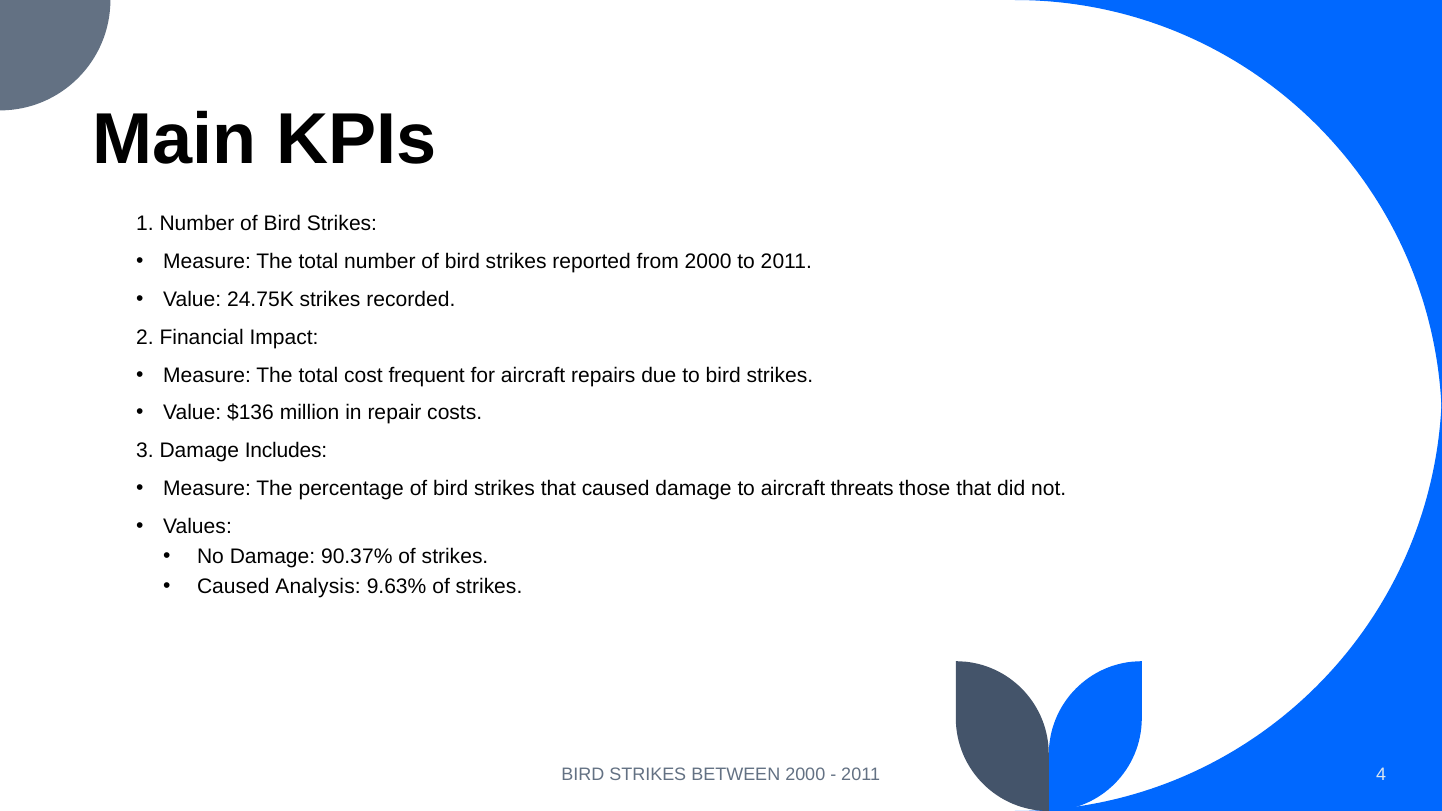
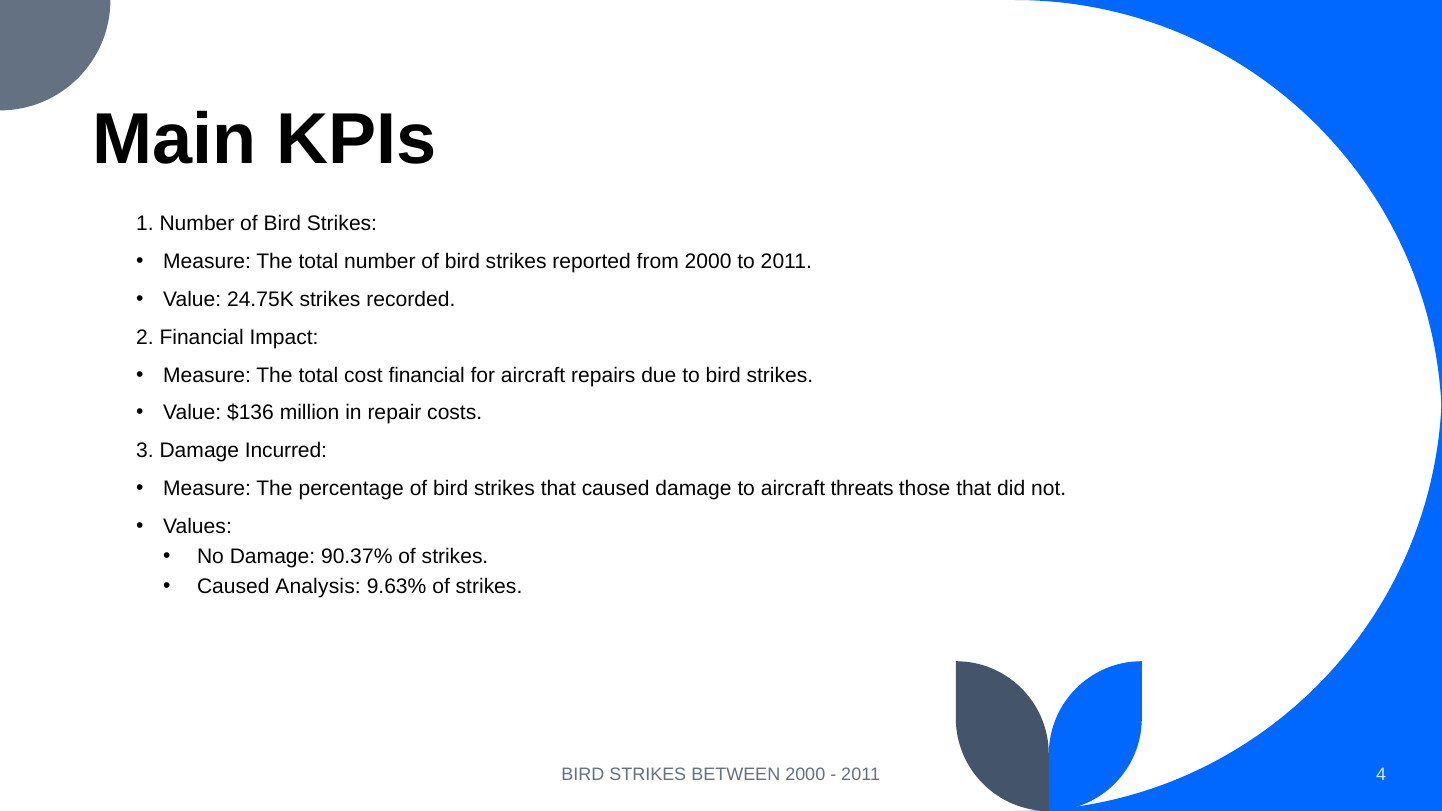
cost frequent: frequent -> financial
Includes: Includes -> Incurred
